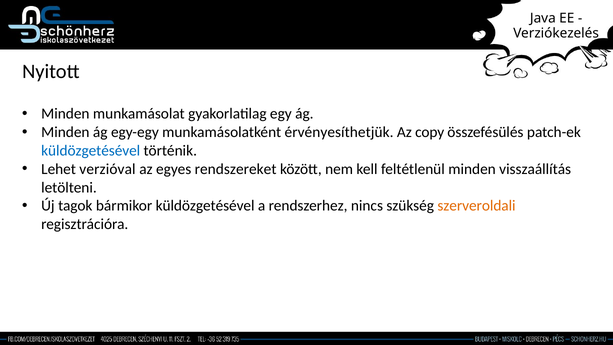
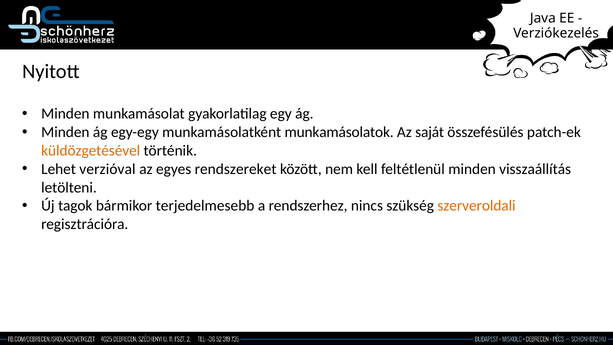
érvényesíthetjük: érvényesíthetjük -> munkamásolatok
copy: copy -> saját
küldözgetésével at (91, 151) colour: blue -> orange
bármikor küldözgetésével: küldözgetésével -> terjedelmesebb
